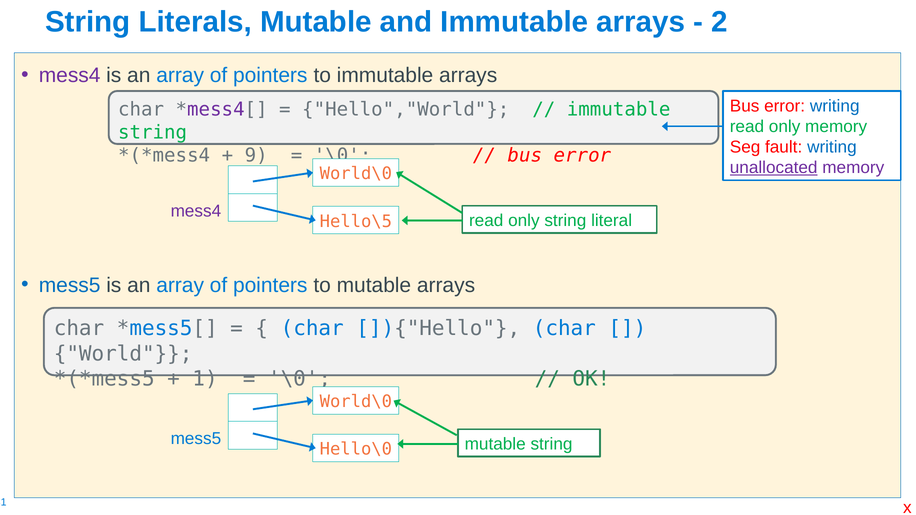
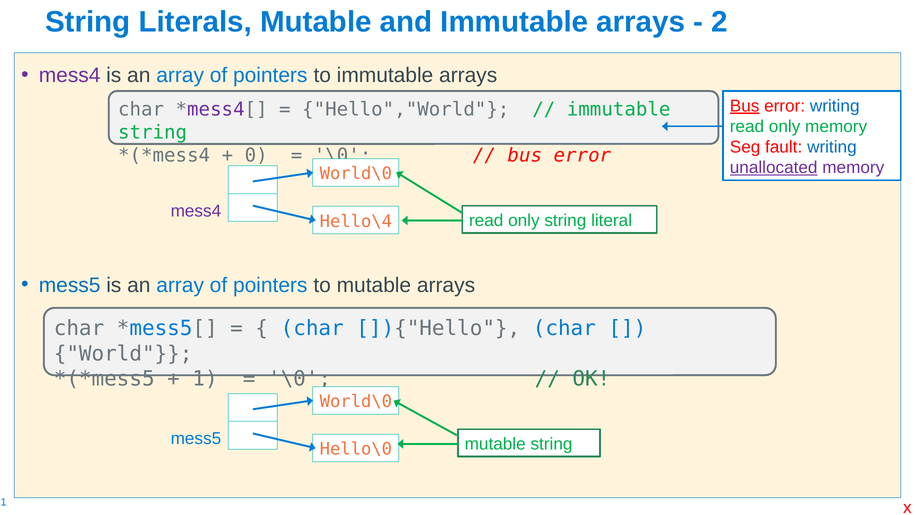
Bus at (745, 106) underline: none -> present
9: 9 -> 0
Hello\5: Hello\5 -> Hello\4
